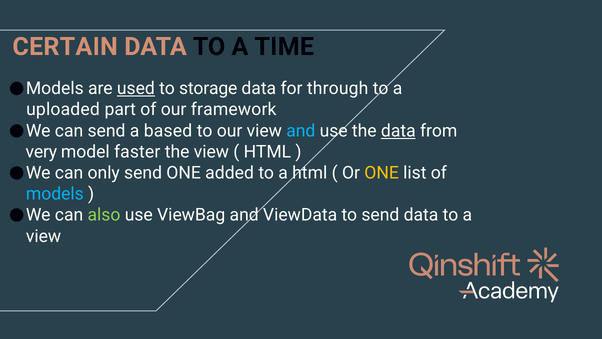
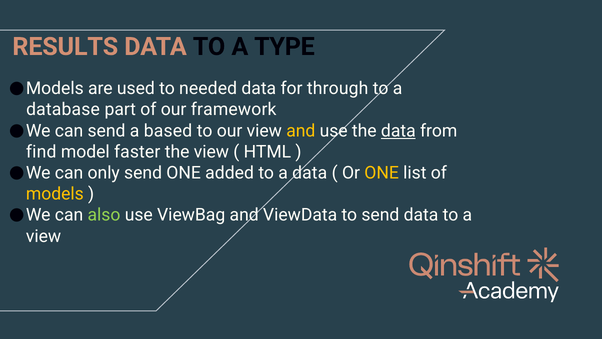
CERTAIN: CERTAIN -> RESULTS
TIME: TIME -> TYPE
used underline: present -> none
storage: storage -> needed
uploaded: uploaded -> database
and at (301, 131) colour: light blue -> yellow
very: very -> find
a html: html -> data
models at (55, 194) colour: light blue -> yellow
